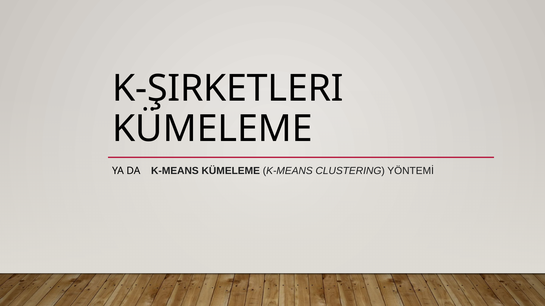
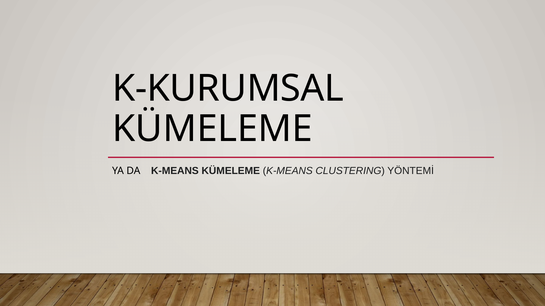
K-ŞIRKETLERI: K-ŞIRKETLERI -> K-KURUMSAL
